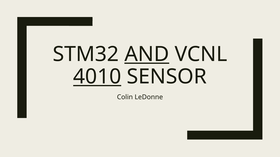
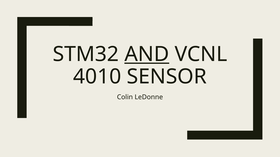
4010 underline: present -> none
